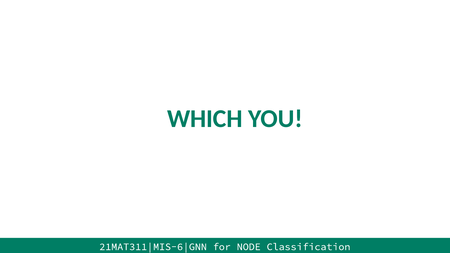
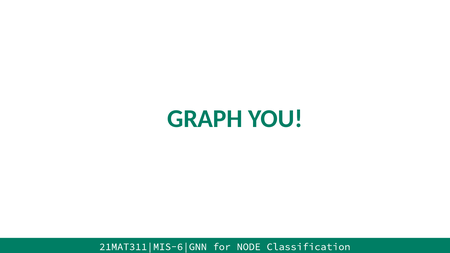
WHICH: WHICH -> GRAPH
